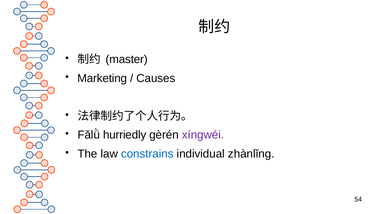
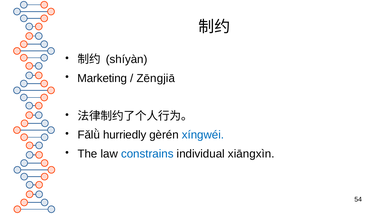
master: master -> shíyàn
Causes: Causes -> Zēngjiā
xíngwéi colour: purple -> blue
zhànlǐng: zhànlǐng -> xiāngxìn
